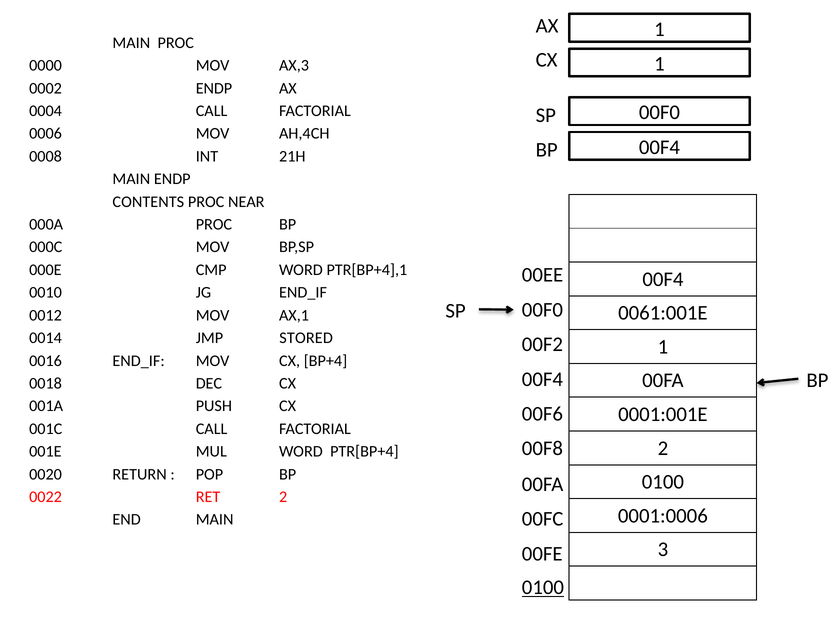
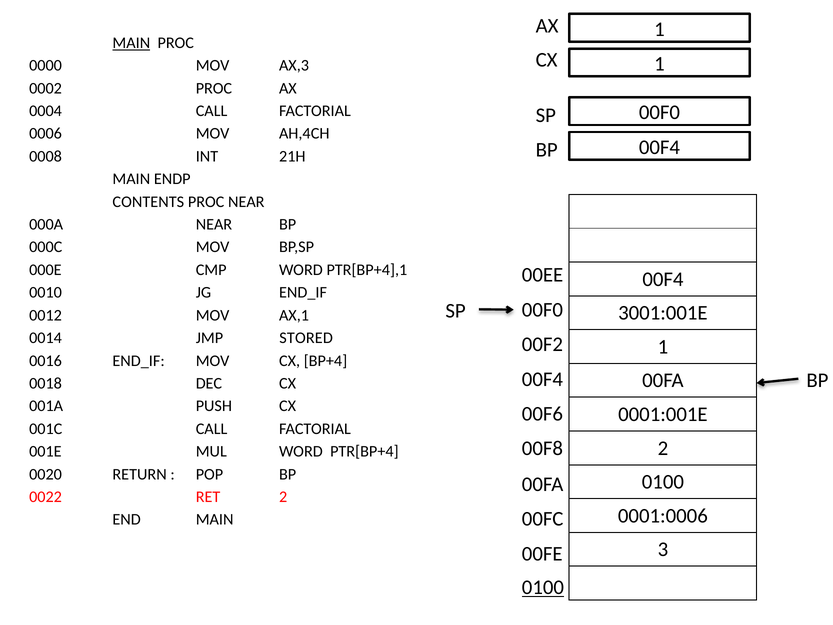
MAIN at (131, 43) underline: none -> present
0002 ENDP: ENDP -> PROC
000A PROC: PROC -> NEAR
0061:001E: 0061:001E -> 3001:001E
